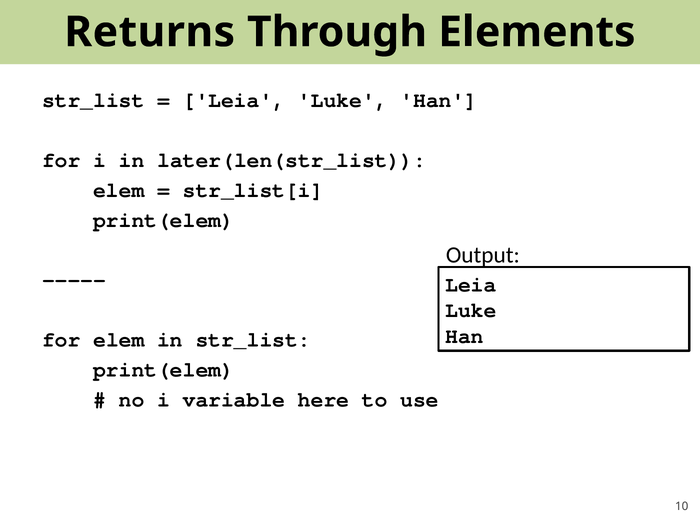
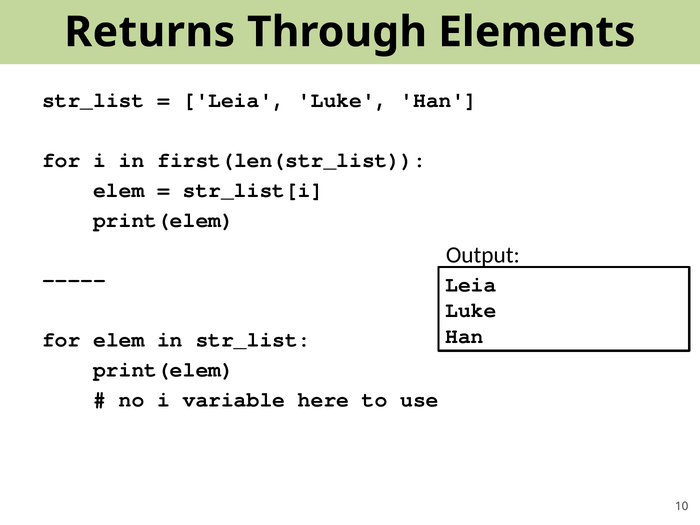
later(len(str_list: later(len(str_list -> first(len(str_list
